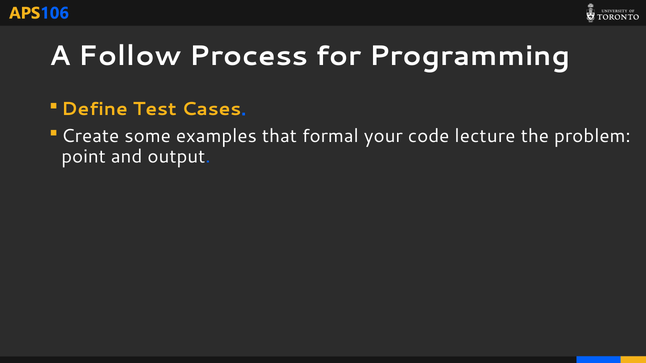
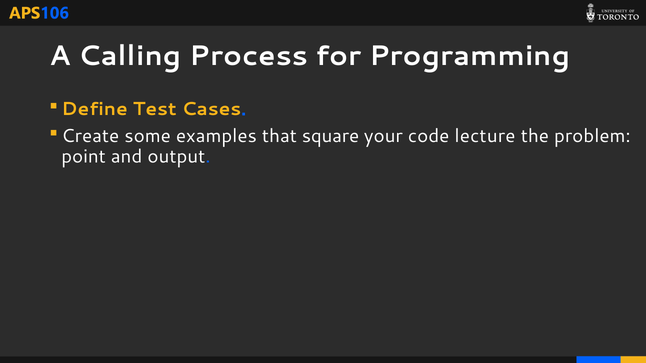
Follow: Follow -> Calling
formal: formal -> square
